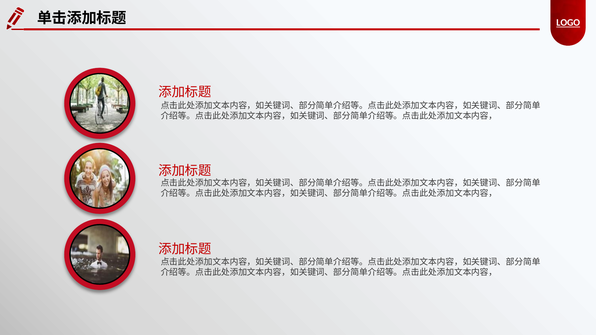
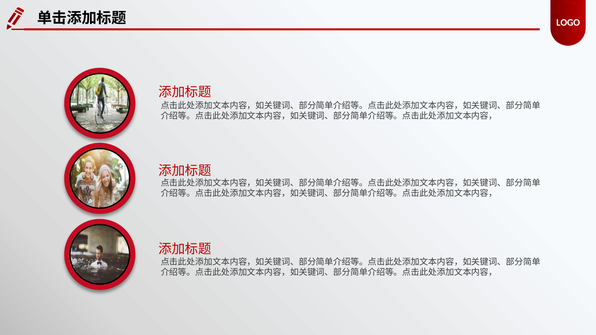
LOGO underline: present -> none
